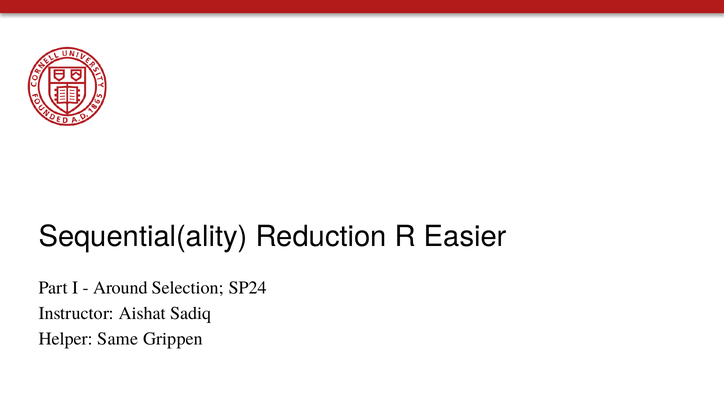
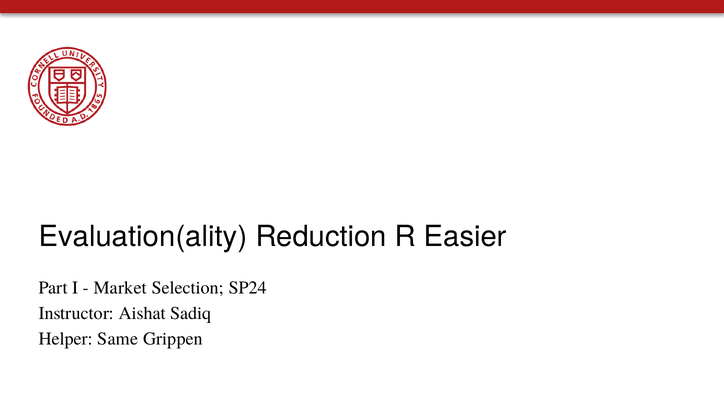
Sequential(ality: Sequential(ality -> Evaluation(ality
Around: Around -> Market
